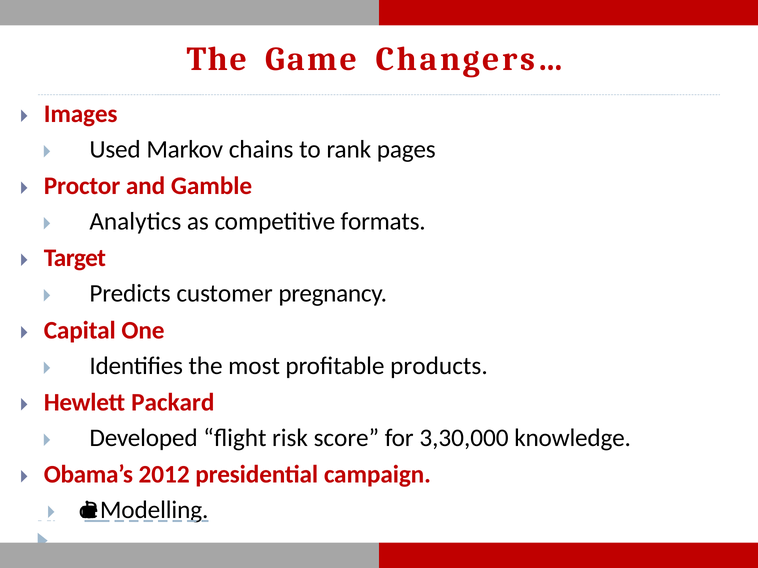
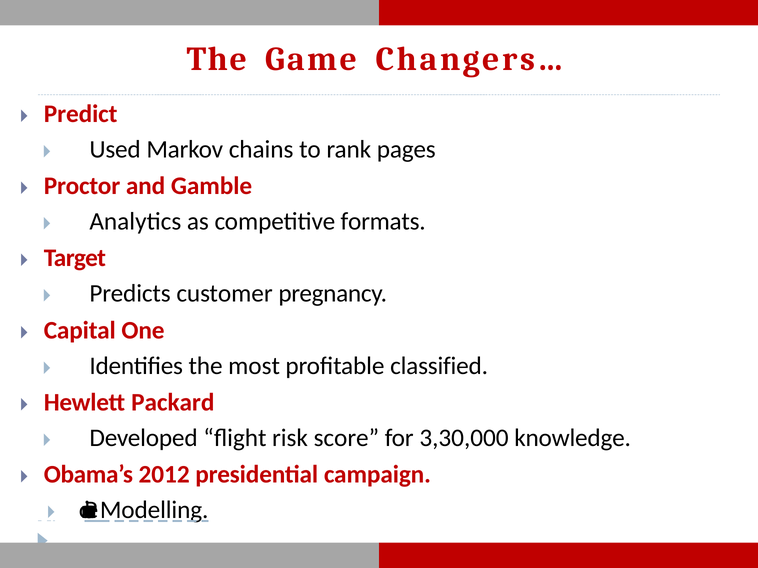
Images: Images -> Predict
products: products -> classified
